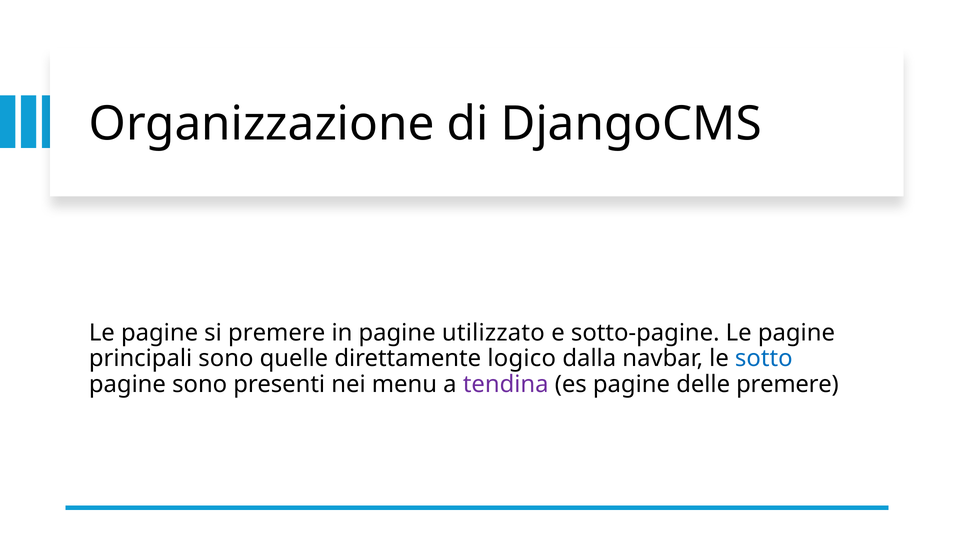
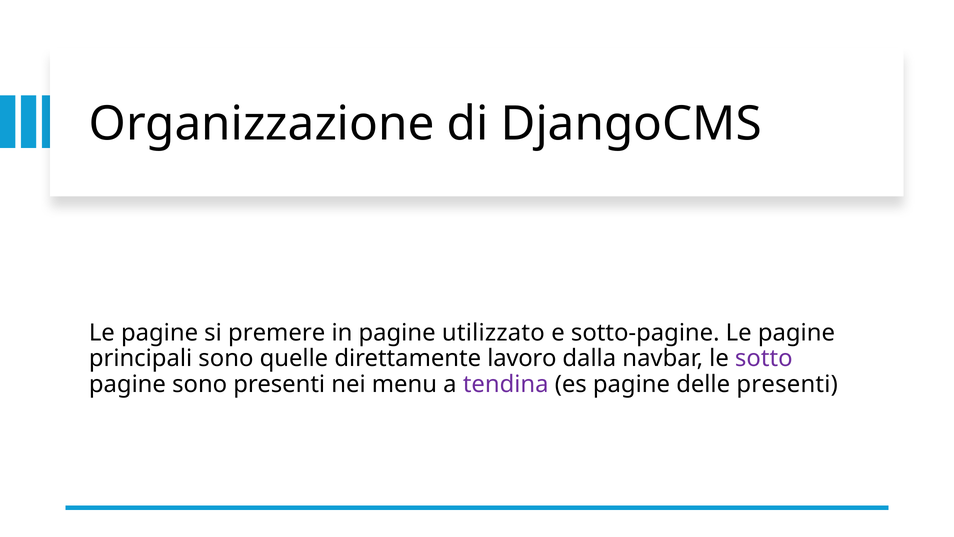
logico: logico -> lavoro
sotto colour: blue -> purple
delle premere: premere -> presenti
